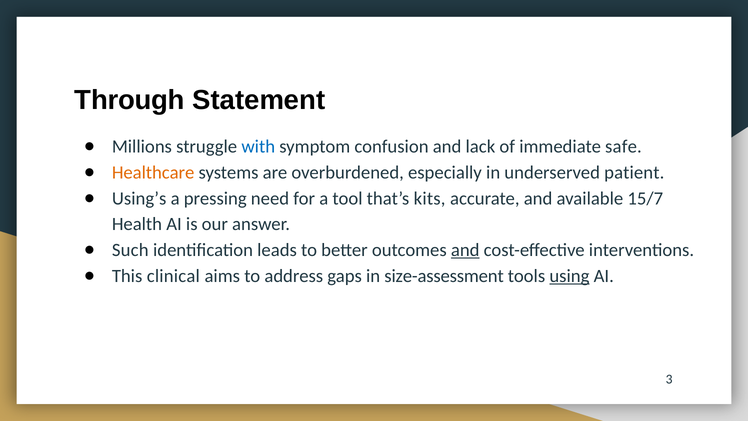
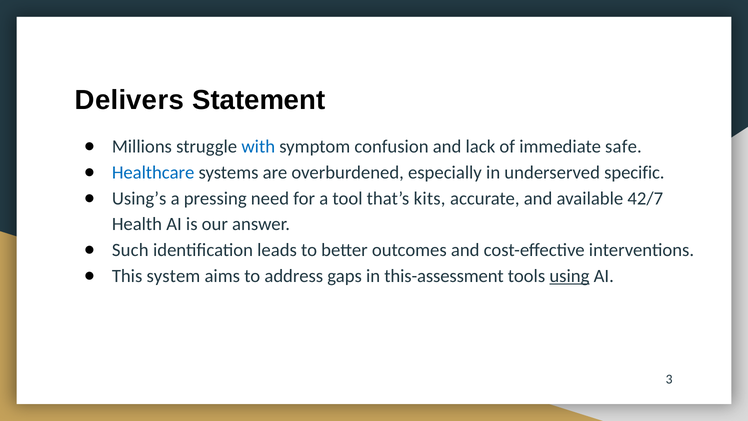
Through: Through -> Delivers
Healthcare colour: orange -> blue
patient: patient -> specific
15/7: 15/7 -> 42/7
and at (465, 250) underline: present -> none
clinical: clinical -> system
size-assessment: size-assessment -> this-assessment
